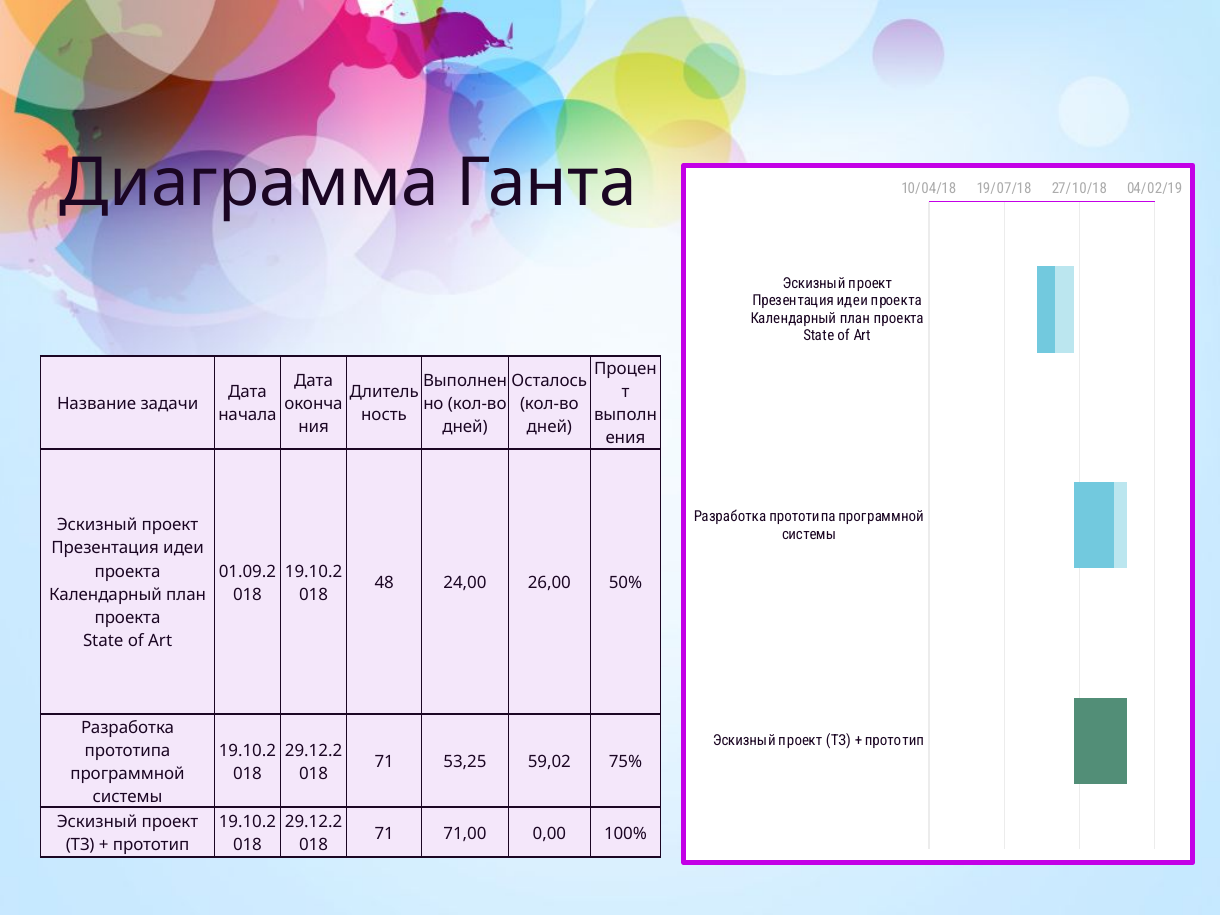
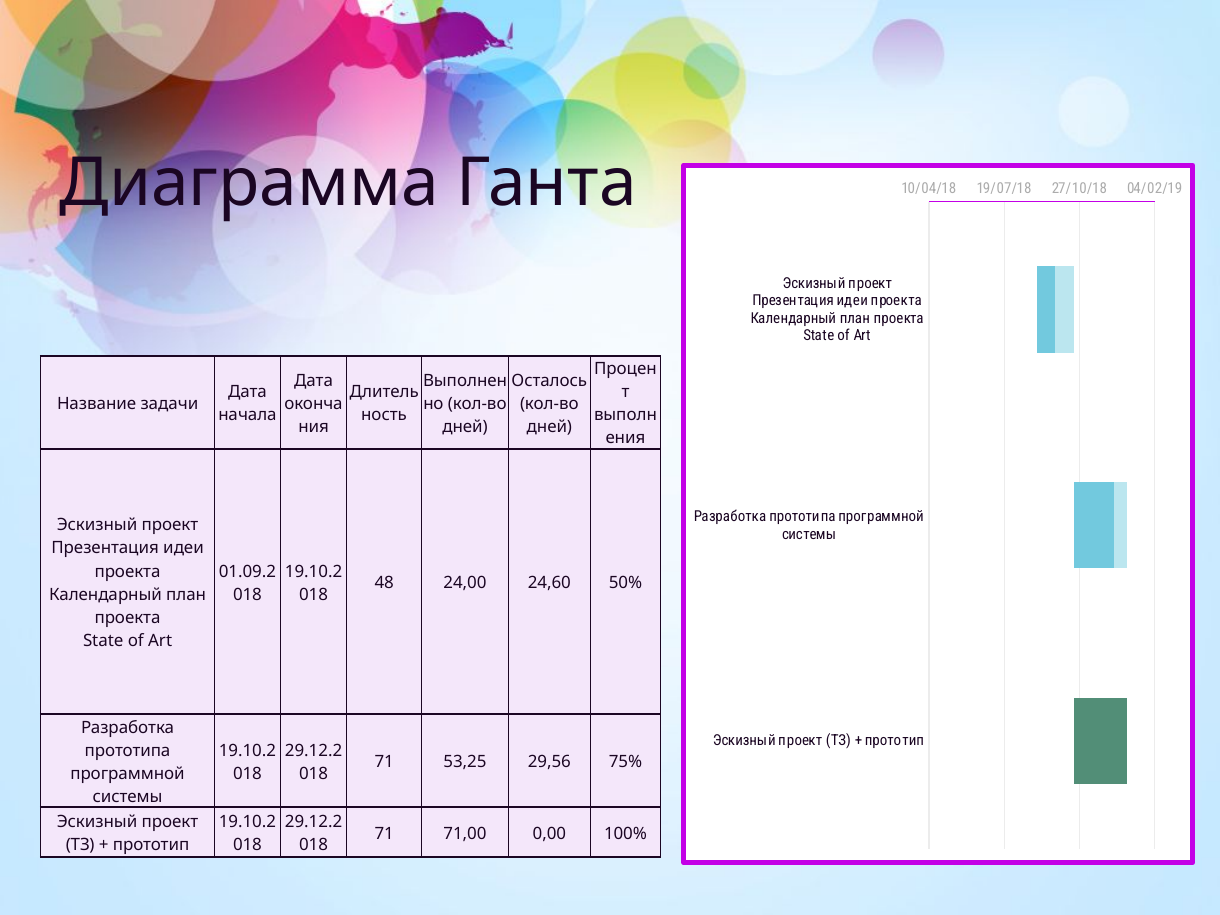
26,00: 26,00 -> 24,60
59,02: 59,02 -> 29,56
